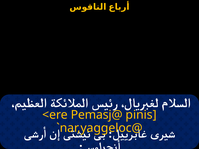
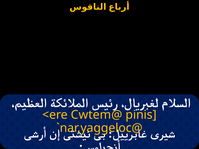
Pemasj@: Pemasj@ -> Cwtem@
